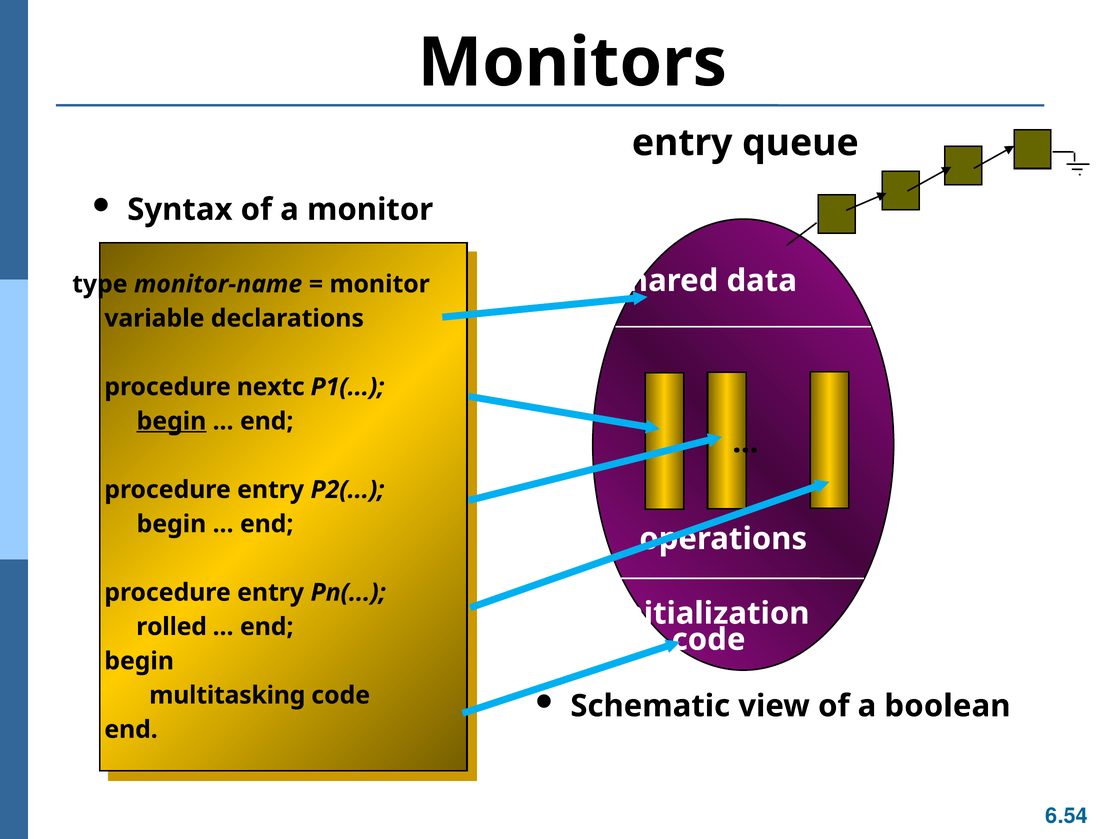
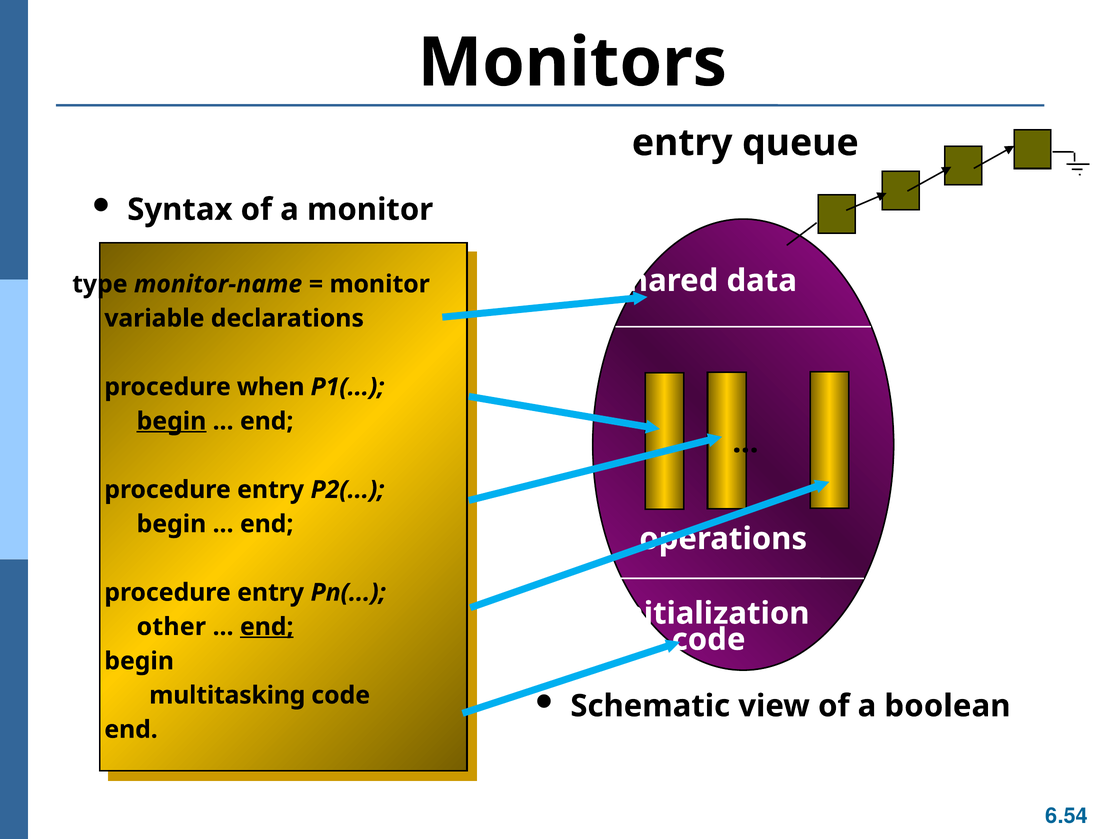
nextc: nextc -> when
rolled: rolled -> other
end at (267, 627) underline: none -> present
